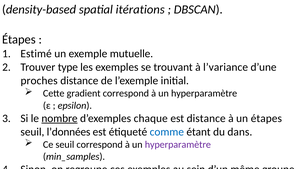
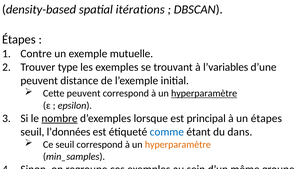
Estimé: Estimé -> Contre
l’variance: l’variance -> l’variables
proches at (39, 81): proches -> peuvent
Cette gradient: gradient -> peuvent
hyperparamètre at (204, 93) underline: none -> present
d’exemples chaque: chaque -> lorsque
est distance: distance -> principal
hyperparamètre at (178, 144) colour: purple -> orange
